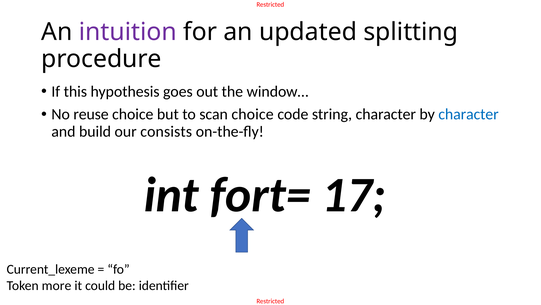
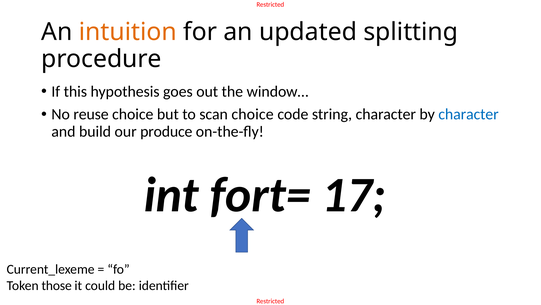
intuition colour: purple -> orange
consists: consists -> produce
more: more -> those
